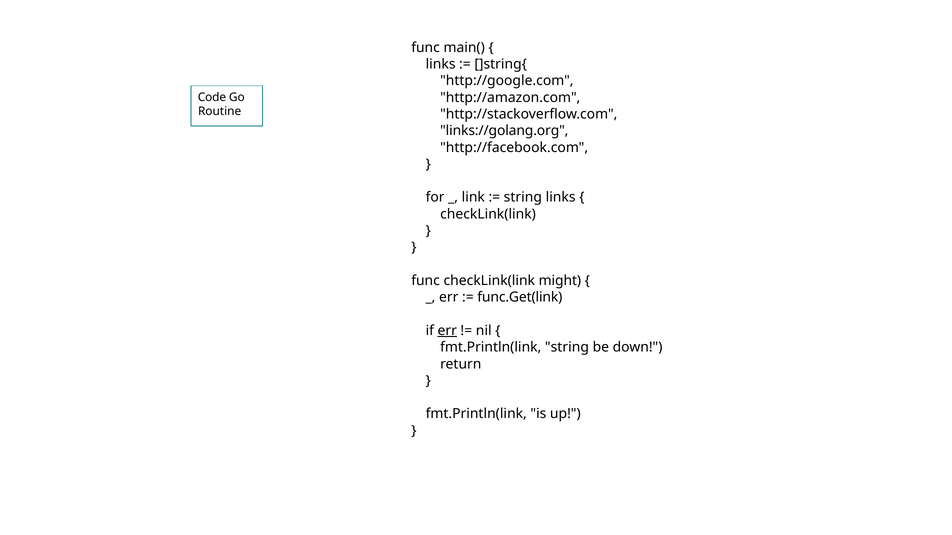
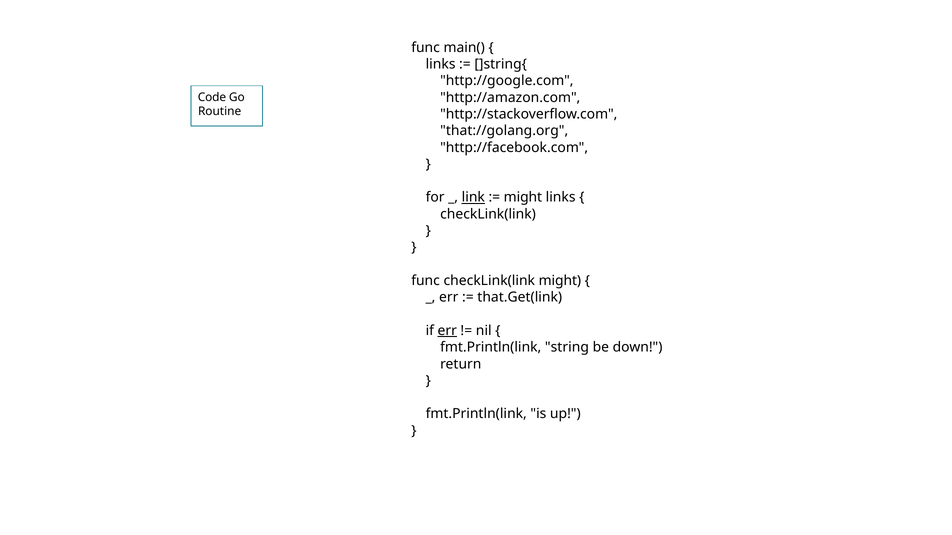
links://golang.org: links://golang.org -> that://golang.org
link underline: none -> present
string at (523, 198): string -> might
func.Get(link: func.Get(link -> that.Get(link
